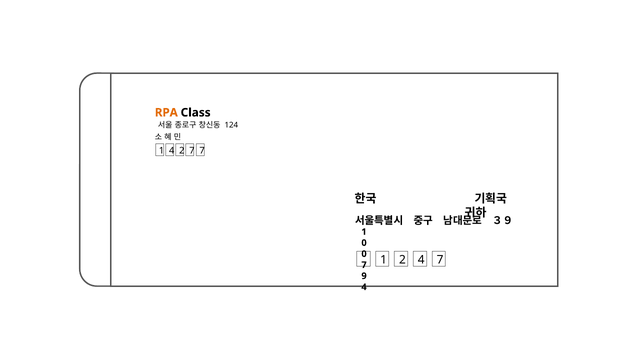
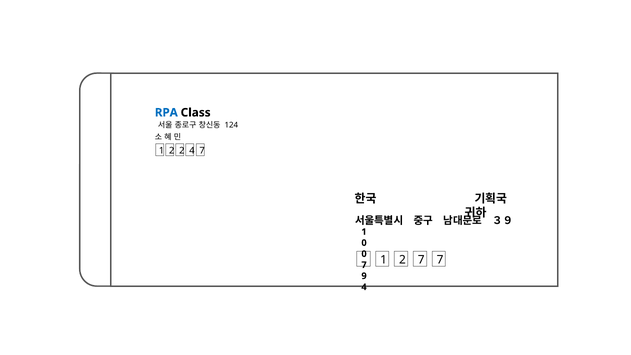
RPA colour: orange -> blue
4 at (172, 150): 4 -> 2
2 7: 7 -> 4
2 4: 4 -> 7
